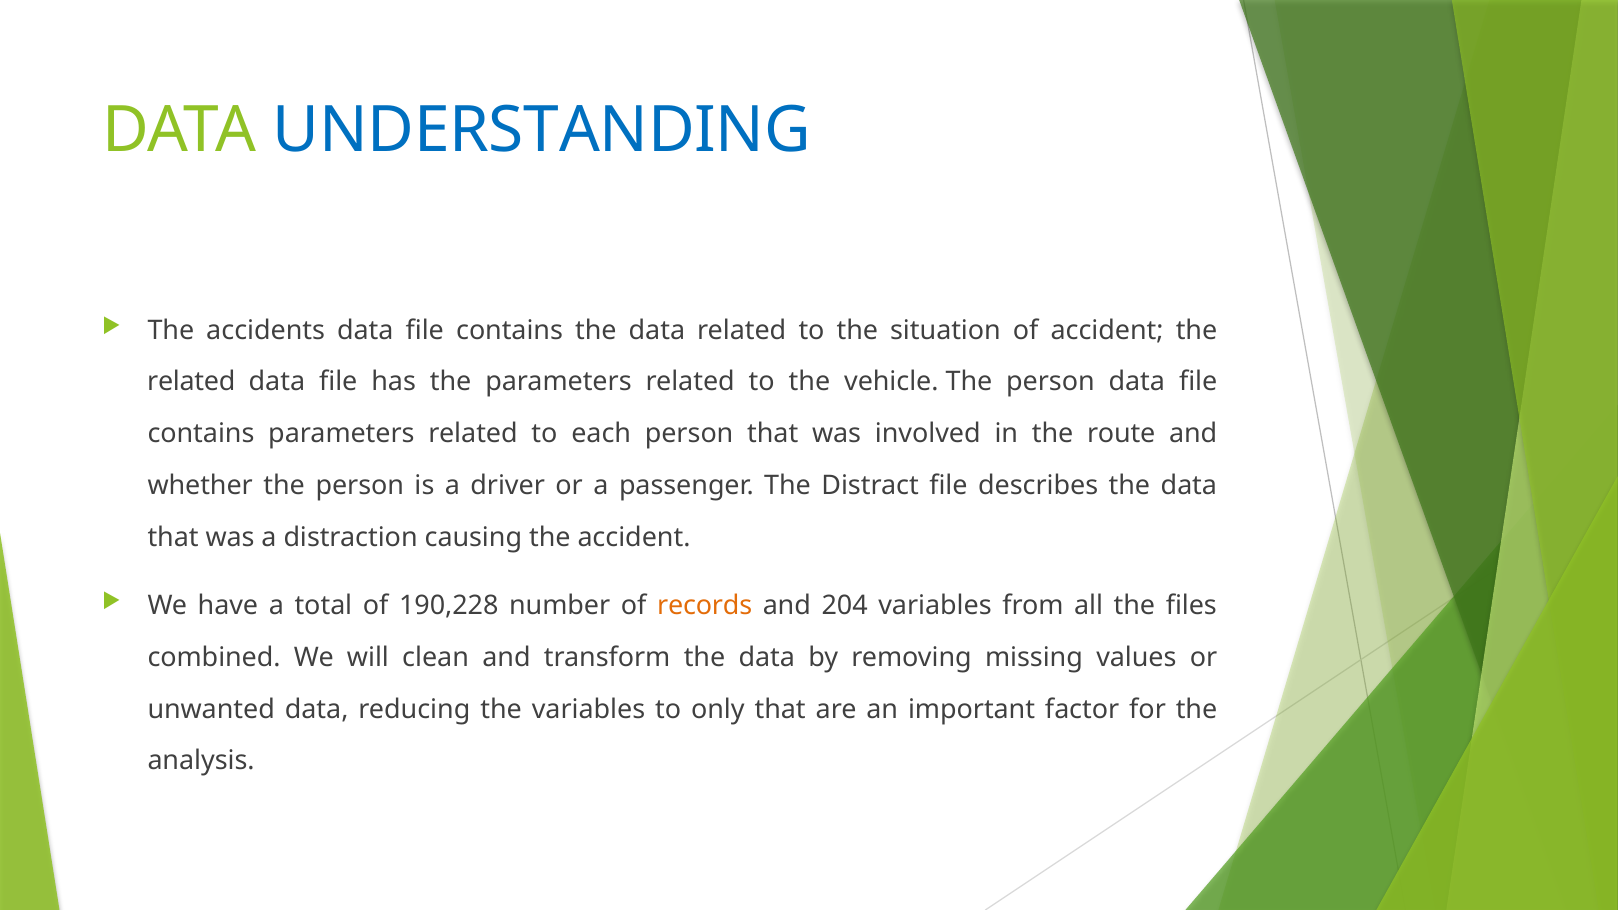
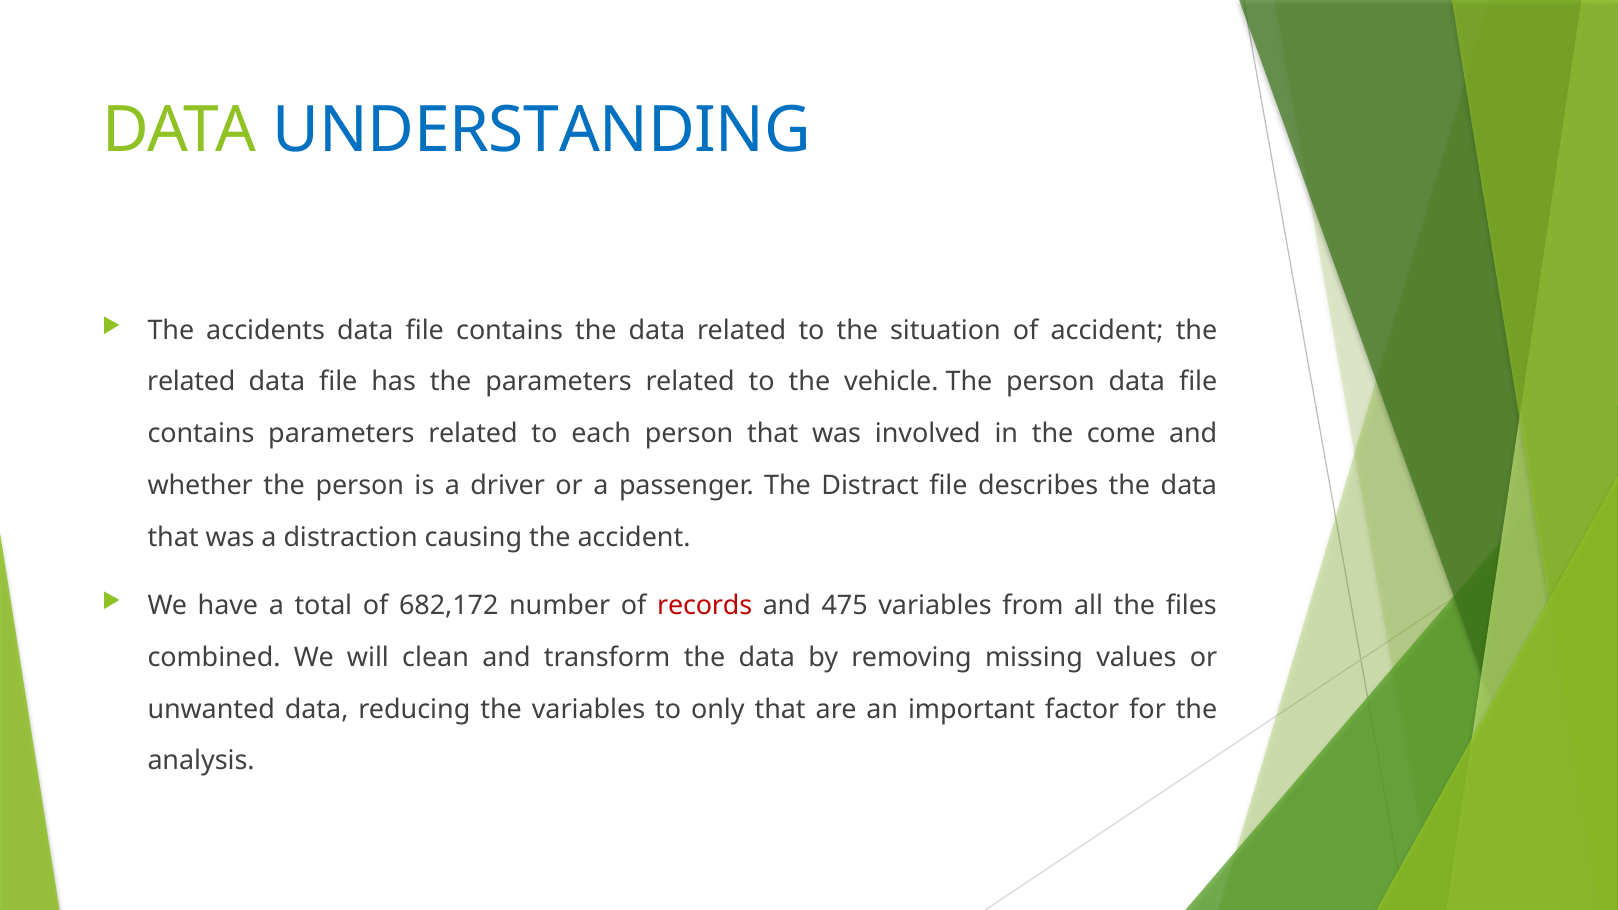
route: route -> come
190,228: 190,228 -> 682,172
records colour: orange -> red
204: 204 -> 475
